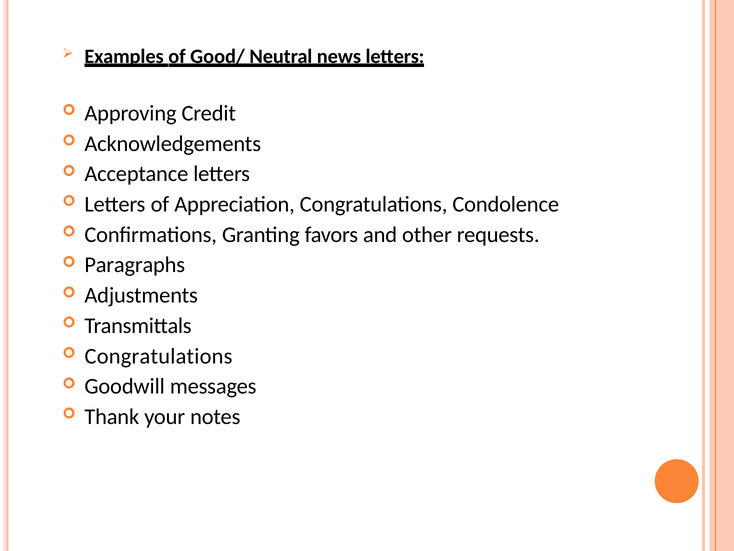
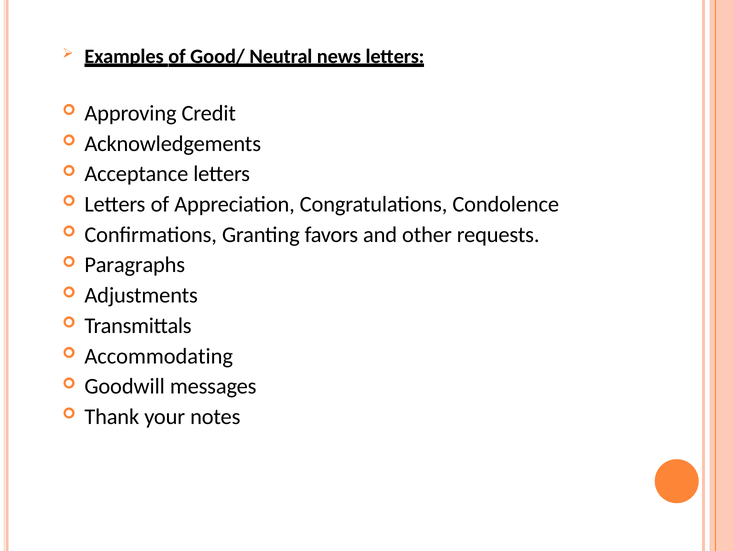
Congratulations at (159, 356): Congratulations -> Accommodating
